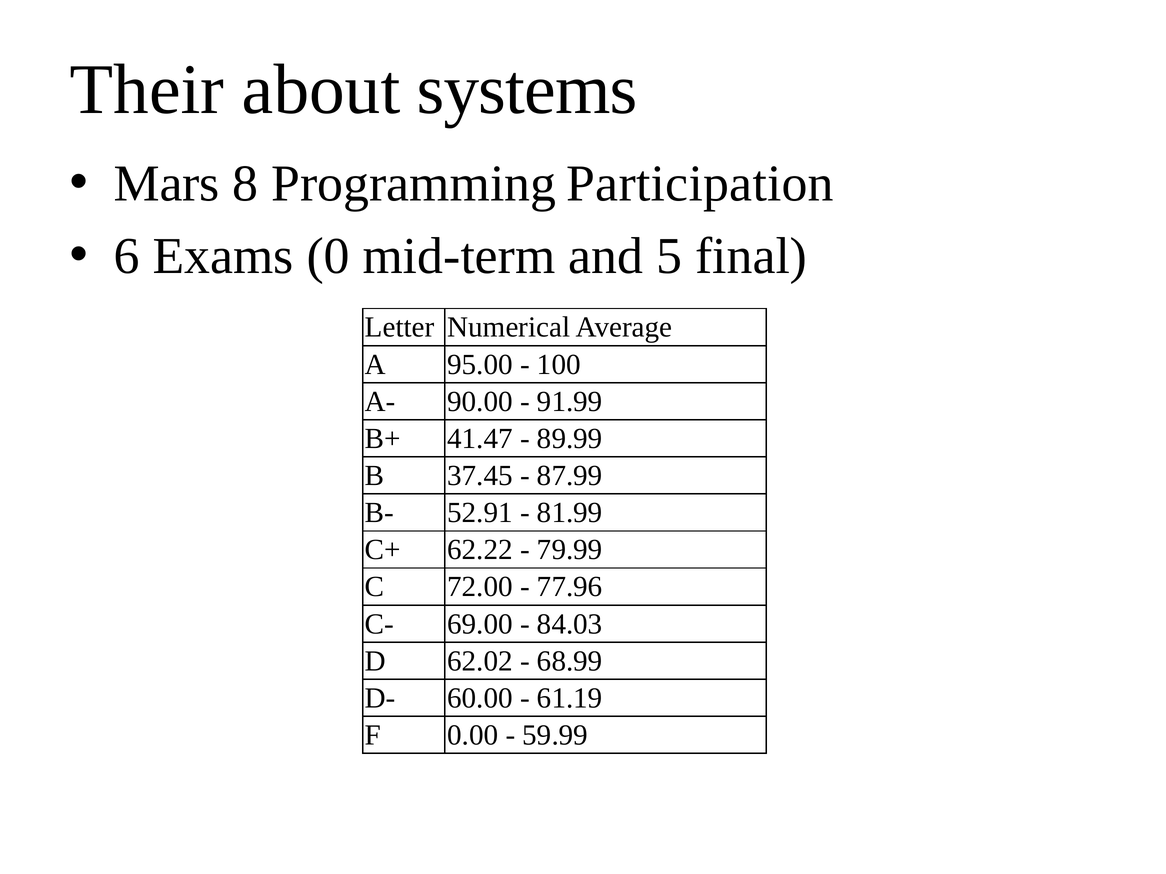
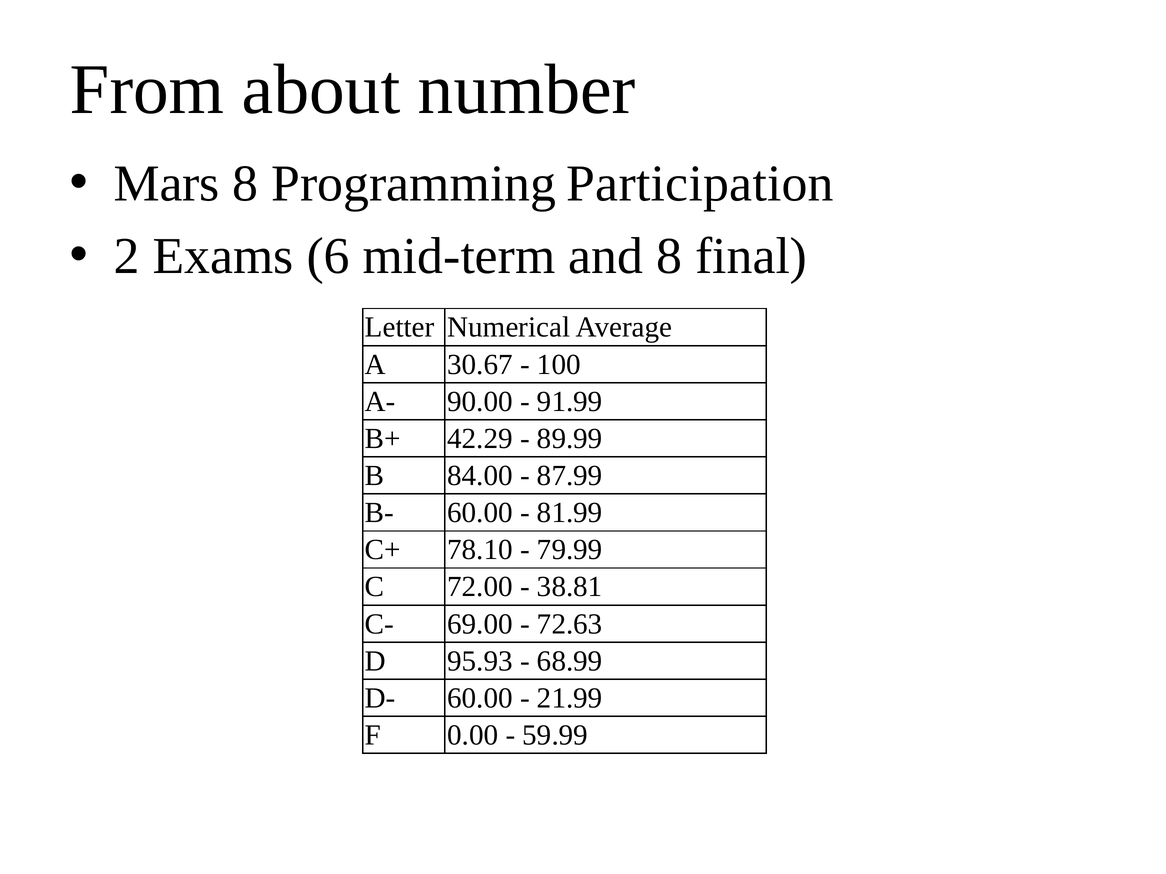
Their: Their -> From
systems: systems -> number
6: 6 -> 2
0: 0 -> 6
and 5: 5 -> 8
95.00: 95.00 -> 30.67
41.47: 41.47 -> 42.29
37.45: 37.45 -> 84.00
B- 52.91: 52.91 -> 60.00
62.22: 62.22 -> 78.10
77.96: 77.96 -> 38.81
84.03: 84.03 -> 72.63
62.02: 62.02 -> 95.93
61.19: 61.19 -> 21.99
